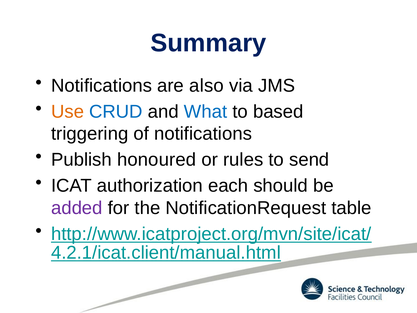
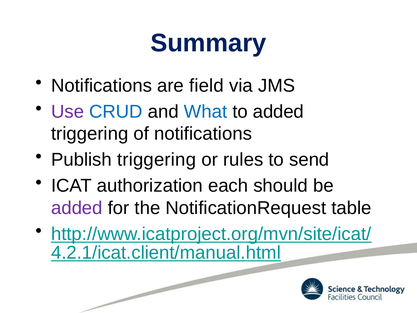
also: also -> field
Use colour: orange -> purple
to based: based -> added
Publish honoured: honoured -> triggering
